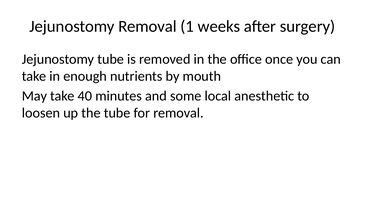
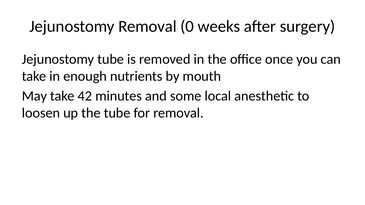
1: 1 -> 0
40: 40 -> 42
